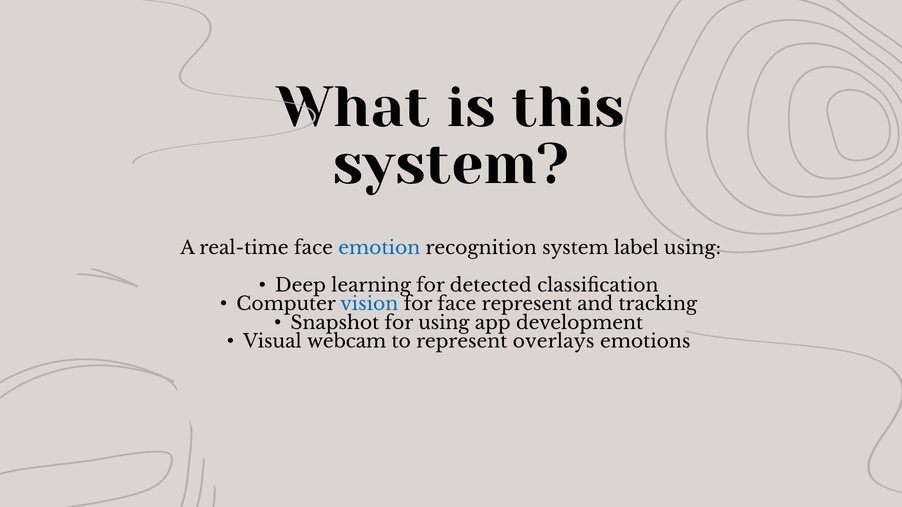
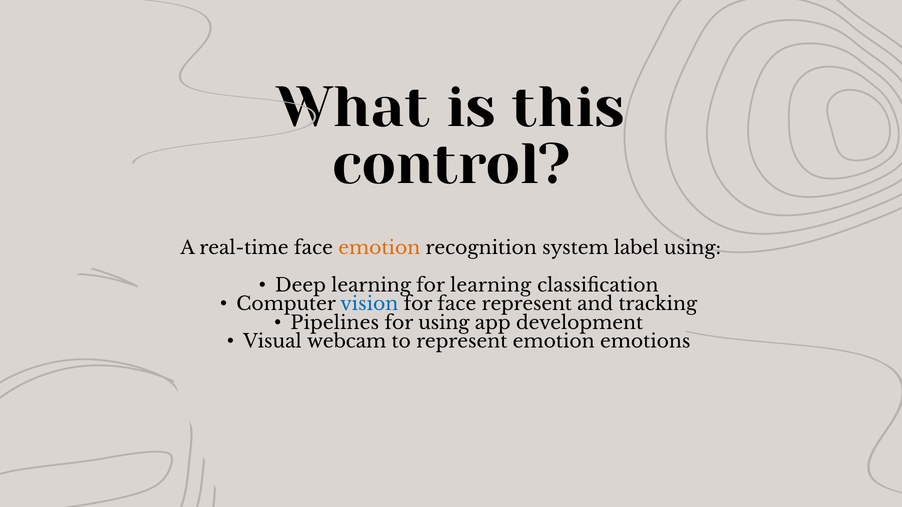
system at (451, 165): system -> control
emotion at (379, 248) colour: blue -> orange
for detected: detected -> learning
Snapshot: Snapshot -> Pipelines
represent overlays: overlays -> emotion
